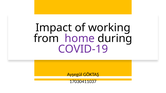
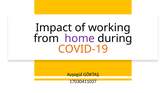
COVID-19 colour: purple -> orange
